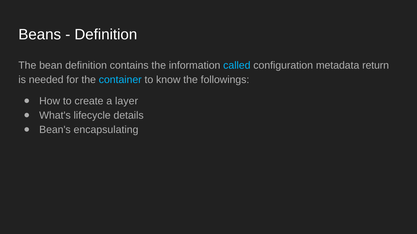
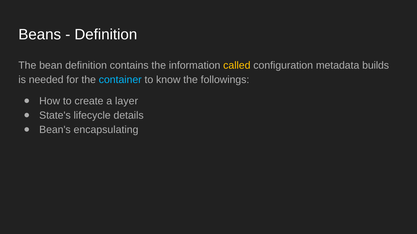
called colour: light blue -> yellow
return: return -> builds
What's: What's -> State's
